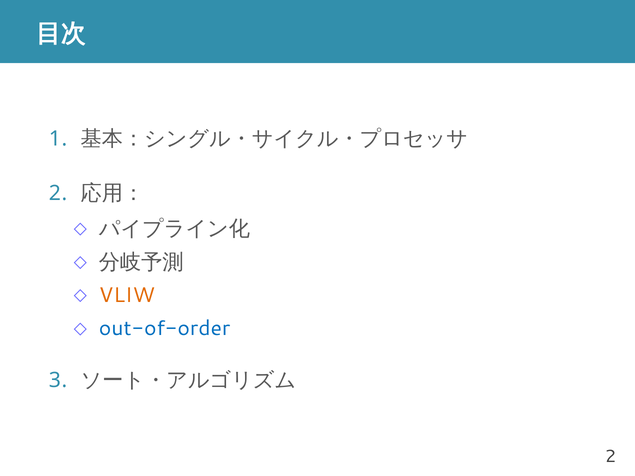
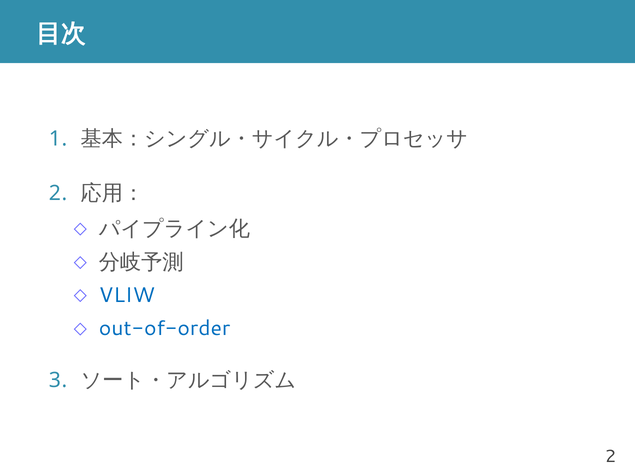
VLIW colour: orange -> blue
